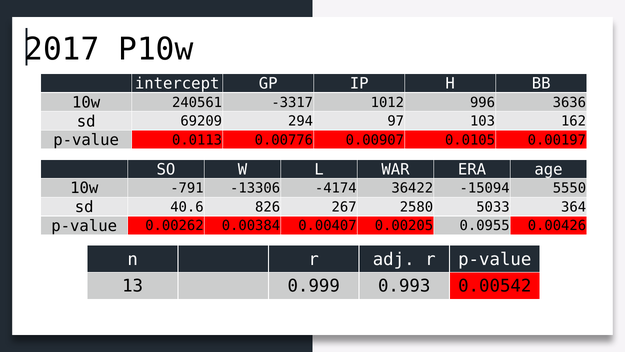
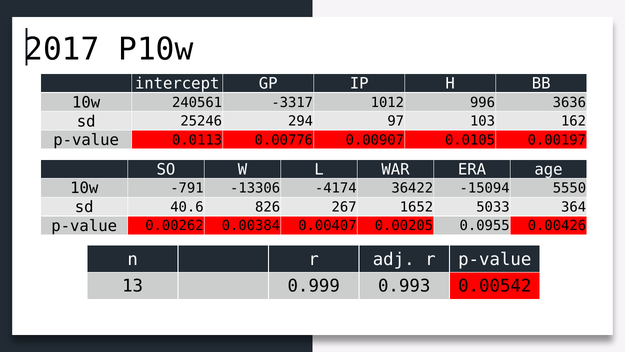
69209: 69209 -> 25246
2580: 2580 -> 1652
